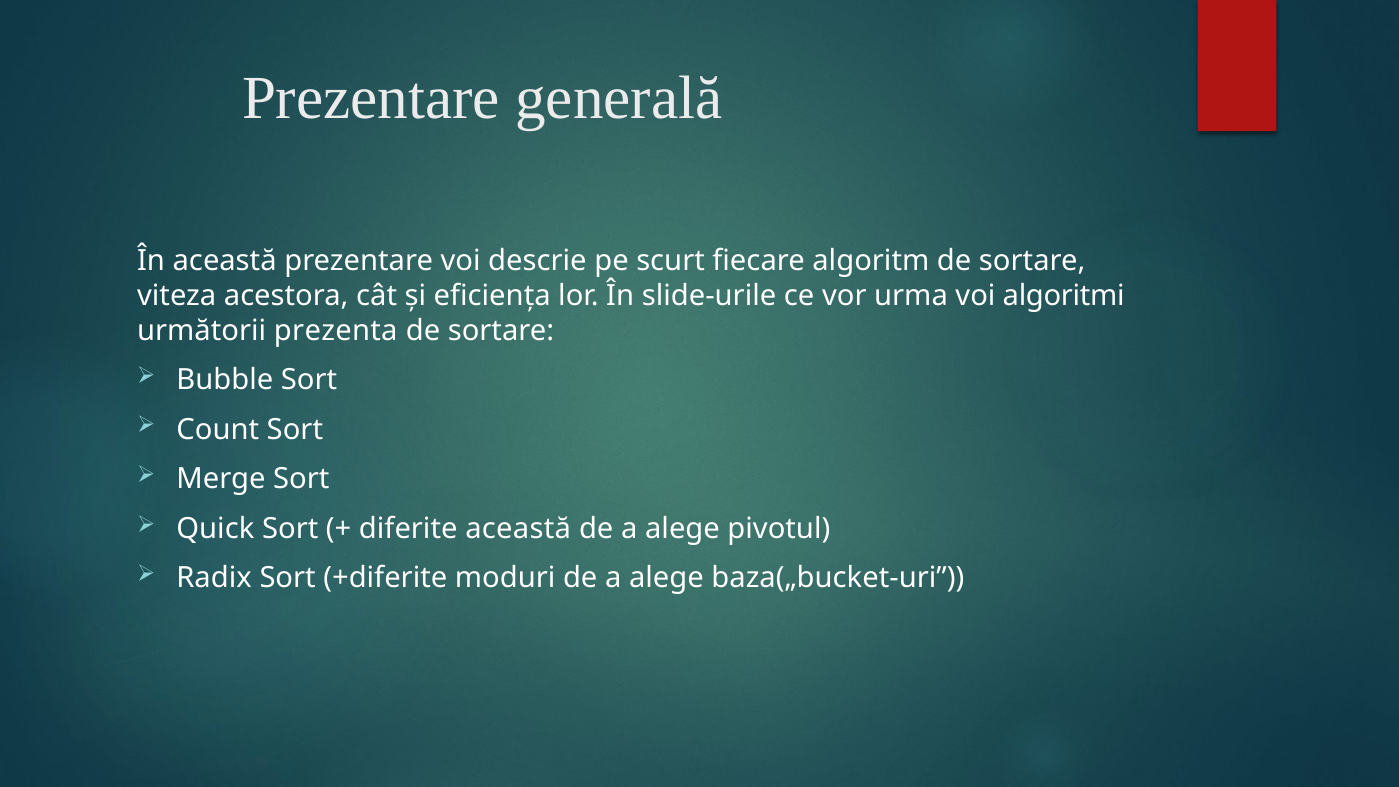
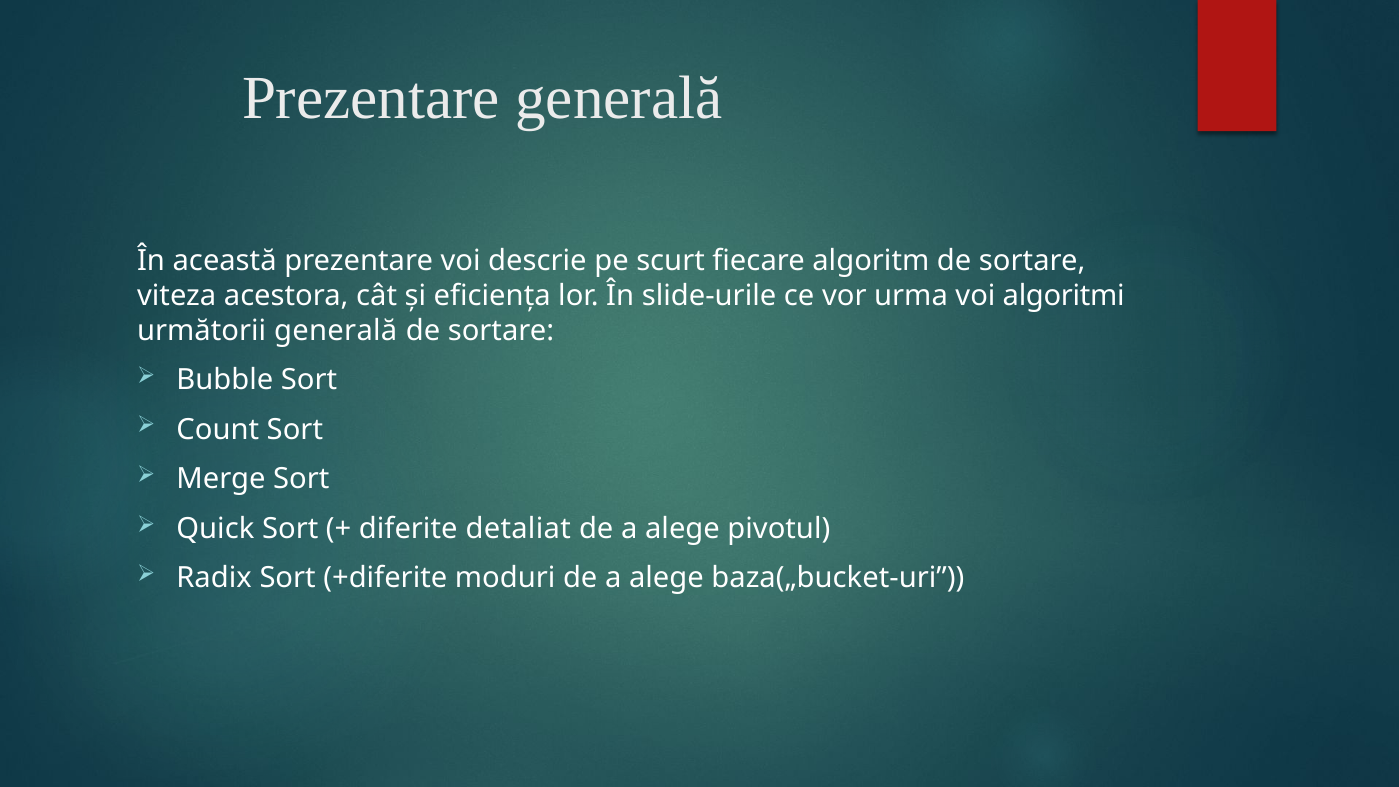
următorii prezenta: prezenta -> generală
diferite această: această -> detaliat
